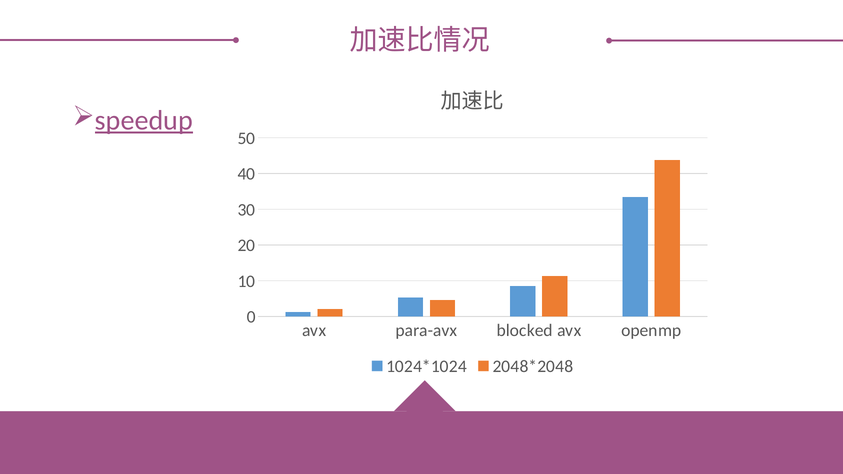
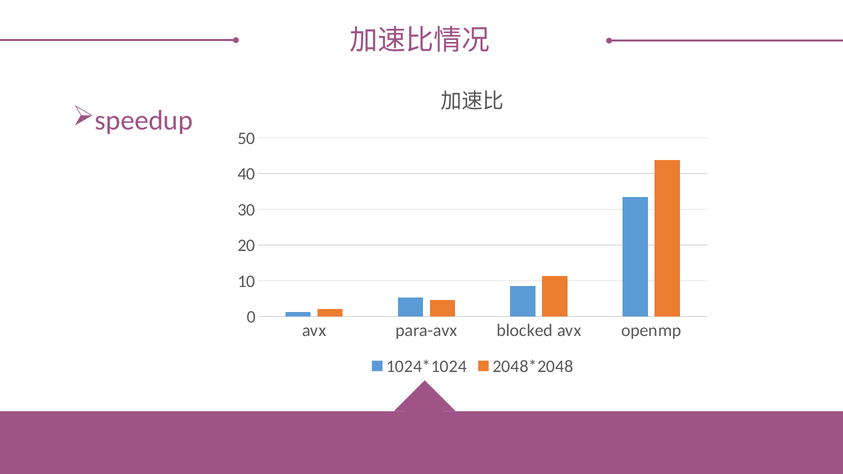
speedup underline: present -> none
